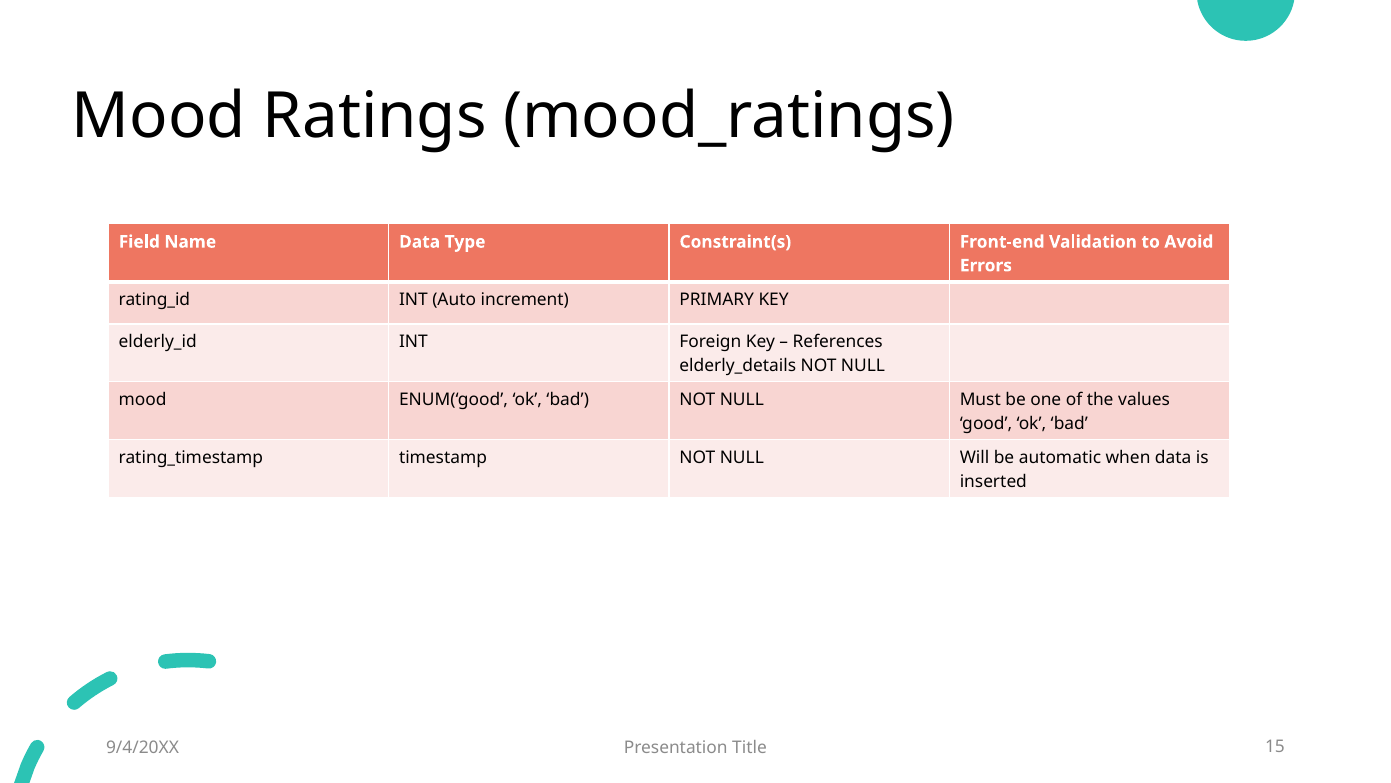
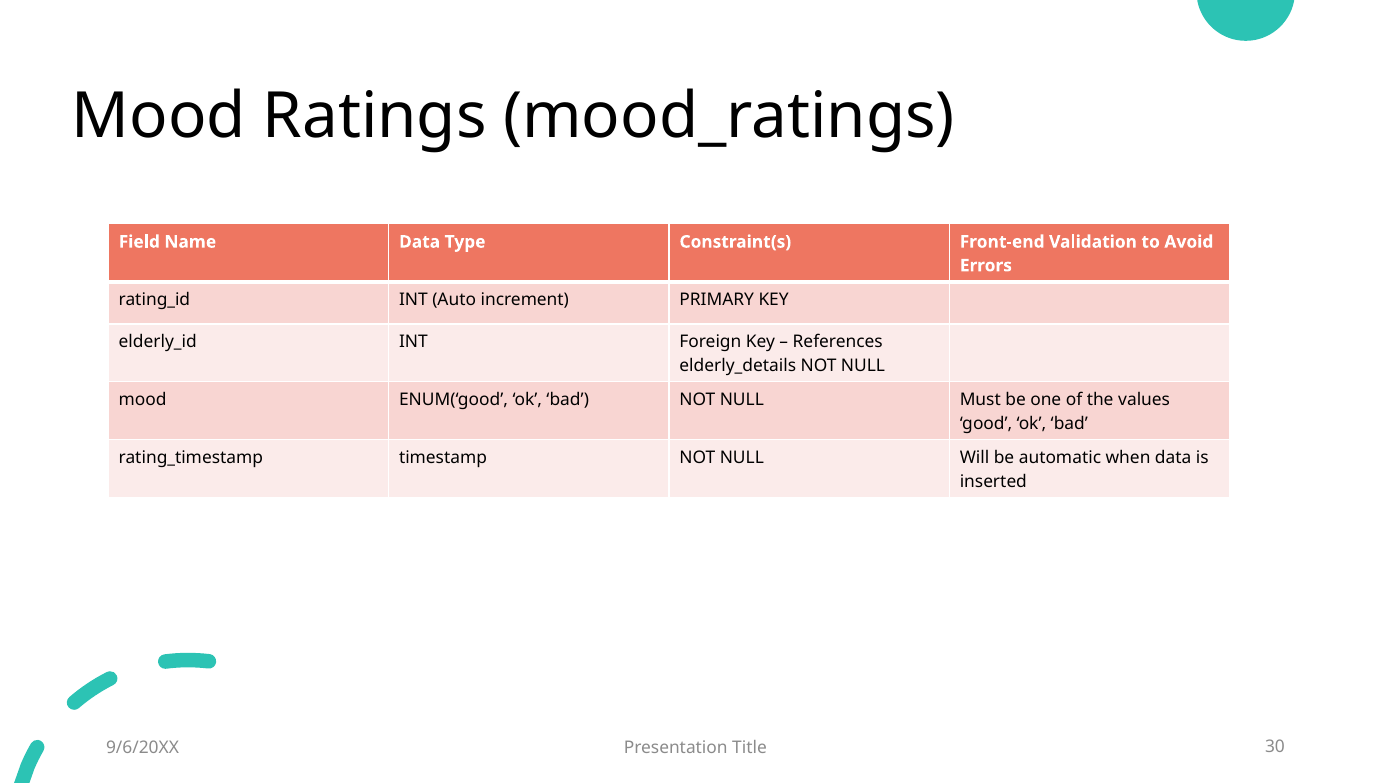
9/4/20XX: 9/4/20XX -> 9/6/20XX
15: 15 -> 30
